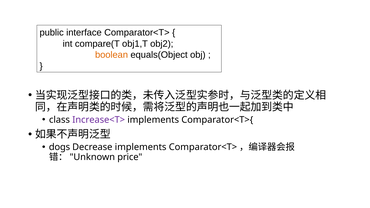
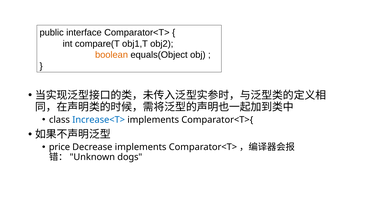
Increase<T> colour: purple -> blue
dogs: dogs -> price
price: price -> dogs
